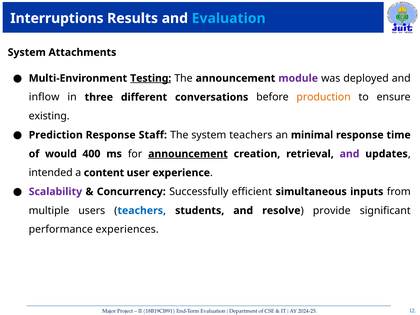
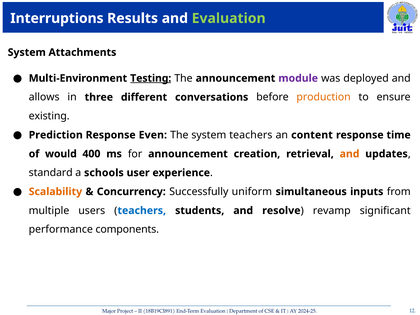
Evaluation at (229, 18) colour: light blue -> light green
inflow: inflow -> allows
Staff: Staff -> Even
minimal: minimal -> content
announcement at (188, 154) underline: present -> none
and at (350, 154) colour: purple -> orange
intended: intended -> standard
content: content -> schools
Scalability colour: purple -> orange
efficient: efficient -> uniform
provide: provide -> revamp
experiences: experiences -> components
